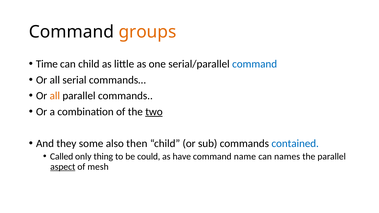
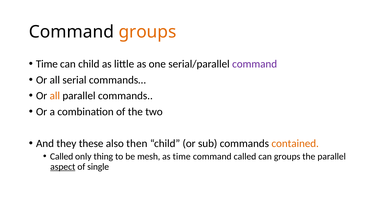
command at (255, 64) colour: blue -> purple
two underline: present -> none
some: some -> these
contained colour: blue -> orange
could: could -> mesh
as have: have -> time
command name: name -> called
can names: names -> groups
mesh: mesh -> single
